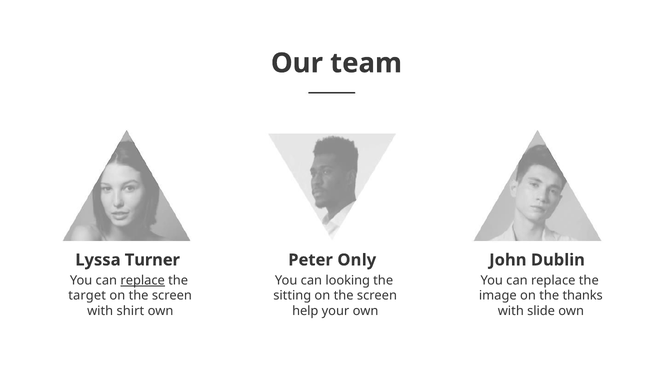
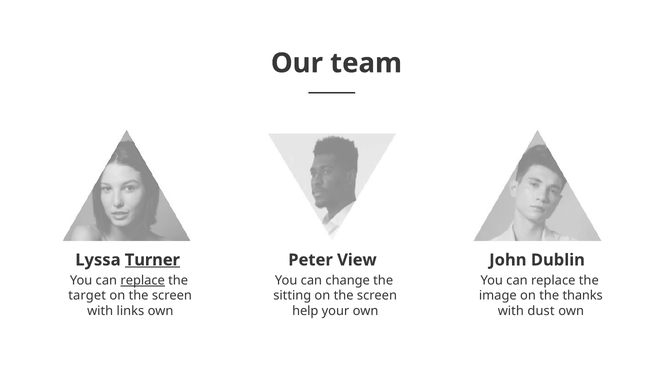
Turner underline: none -> present
Only: Only -> View
looking: looking -> change
shirt: shirt -> links
slide: slide -> dust
